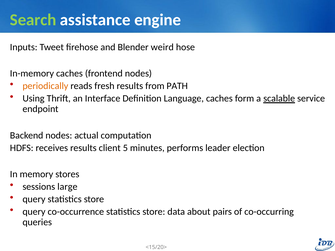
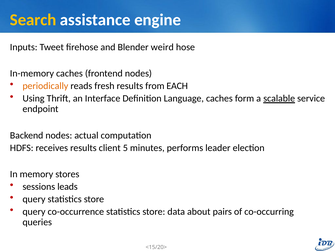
Search colour: light green -> yellow
PATH: PATH -> EACH
large: large -> leads
